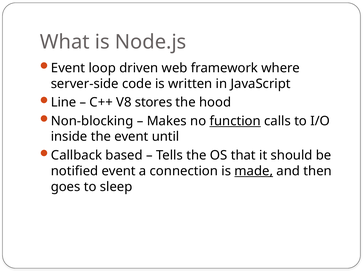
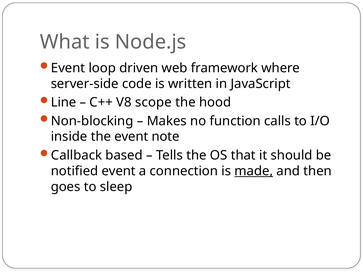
stores: stores -> scope
function underline: present -> none
until: until -> note
